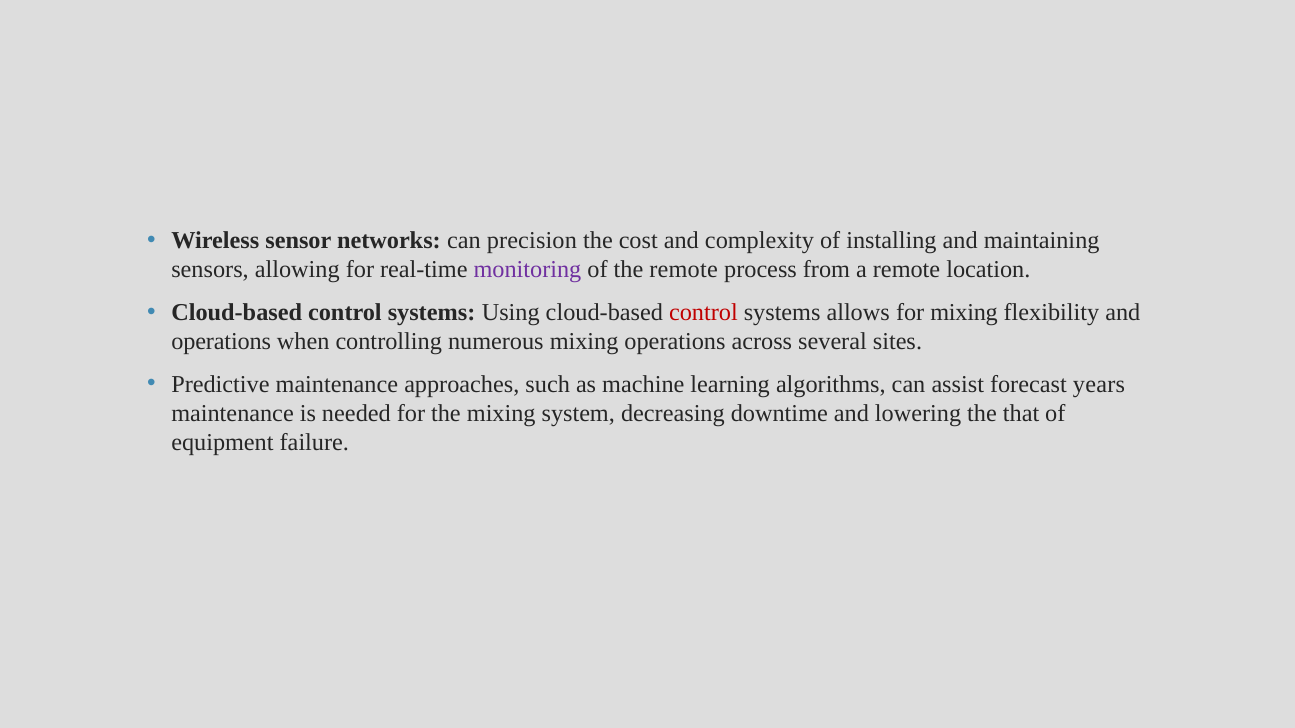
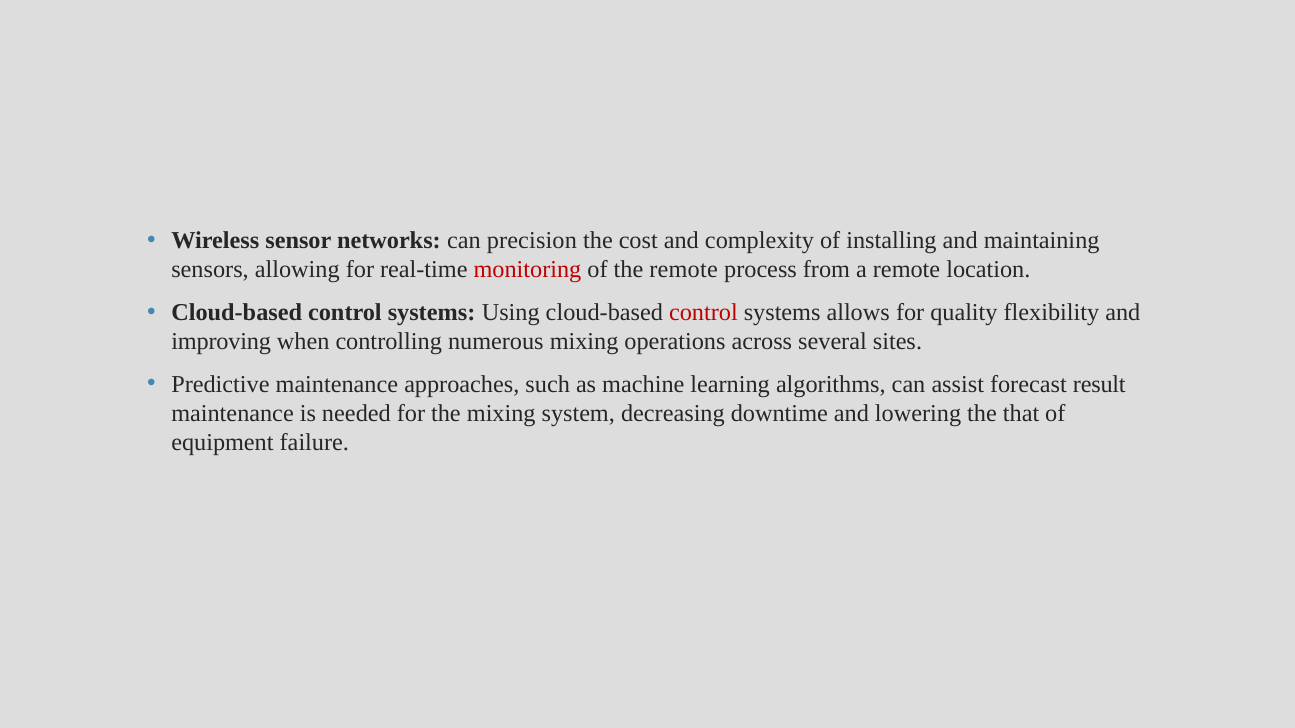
monitoring colour: purple -> red
for mixing: mixing -> quality
operations at (221, 342): operations -> improving
years: years -> result
